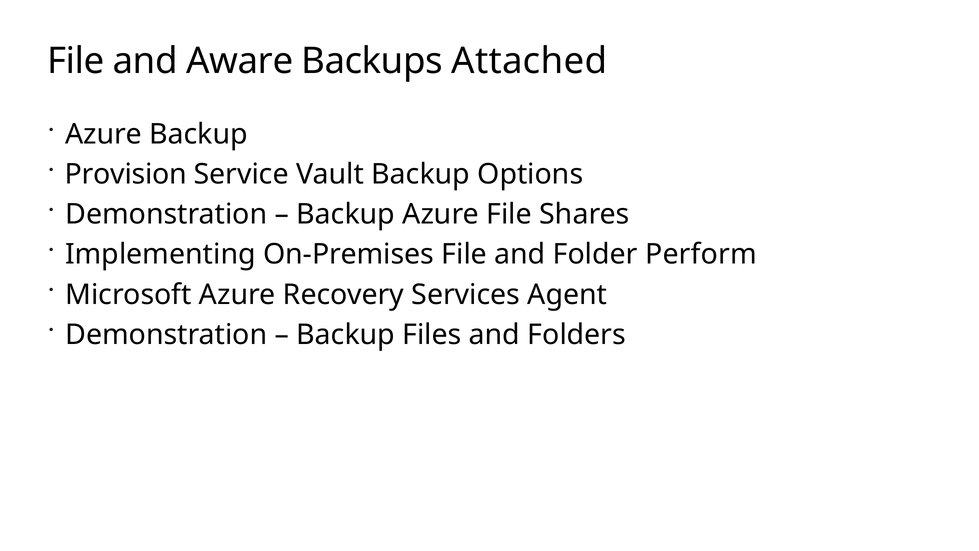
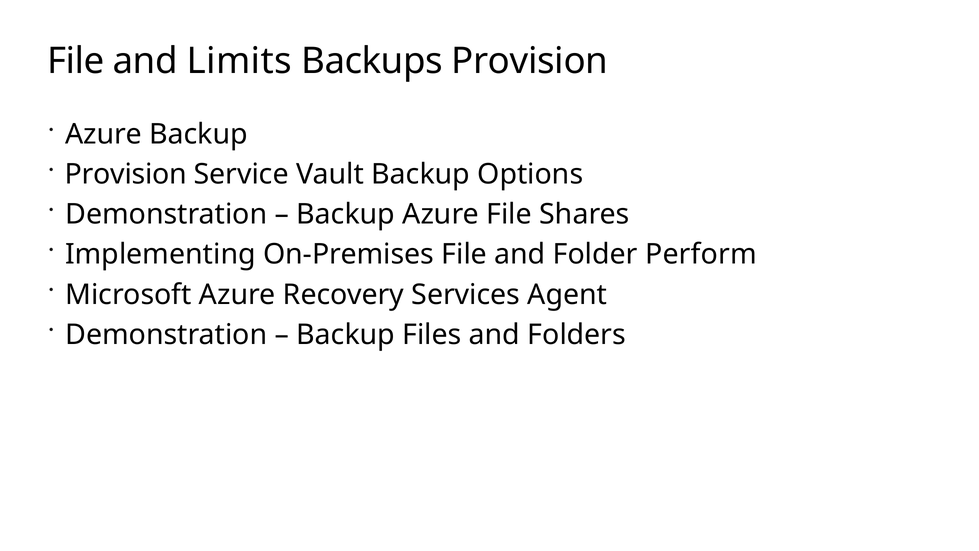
Aware: Aware -> Limits
Backups Attached: Attached -> Provision
